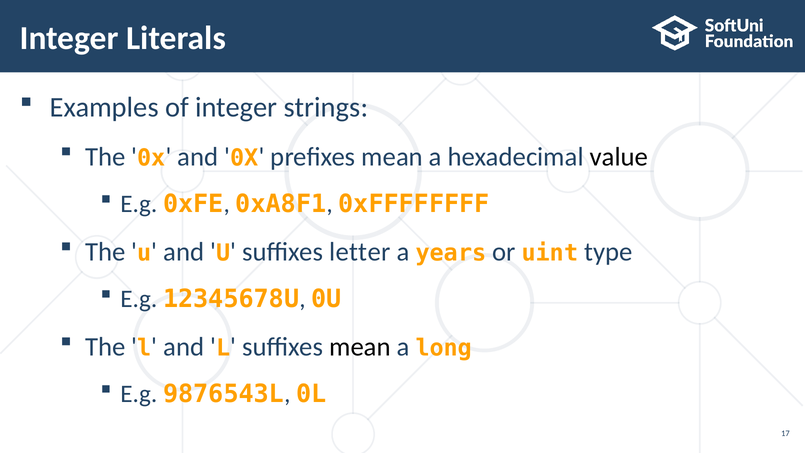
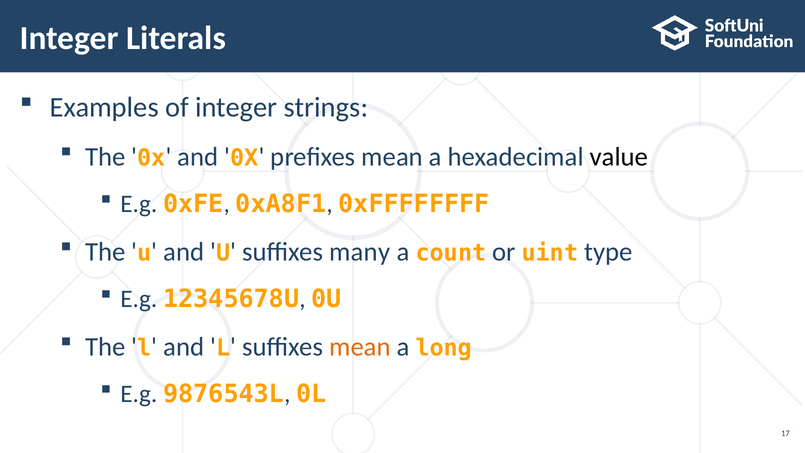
letter: letter -> many
years: years -> count
mean at (360, 347) colour: black -> orange
